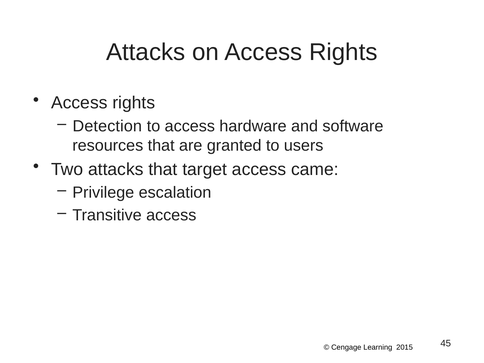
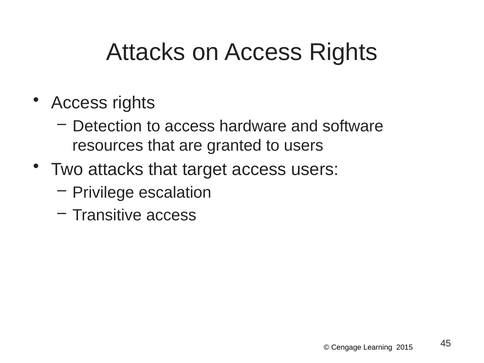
access came: came -> users
